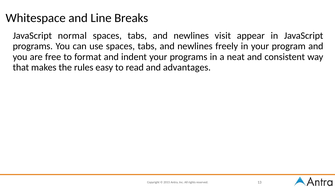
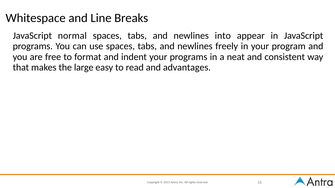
visit: visit -> into
rules: rules -> large
